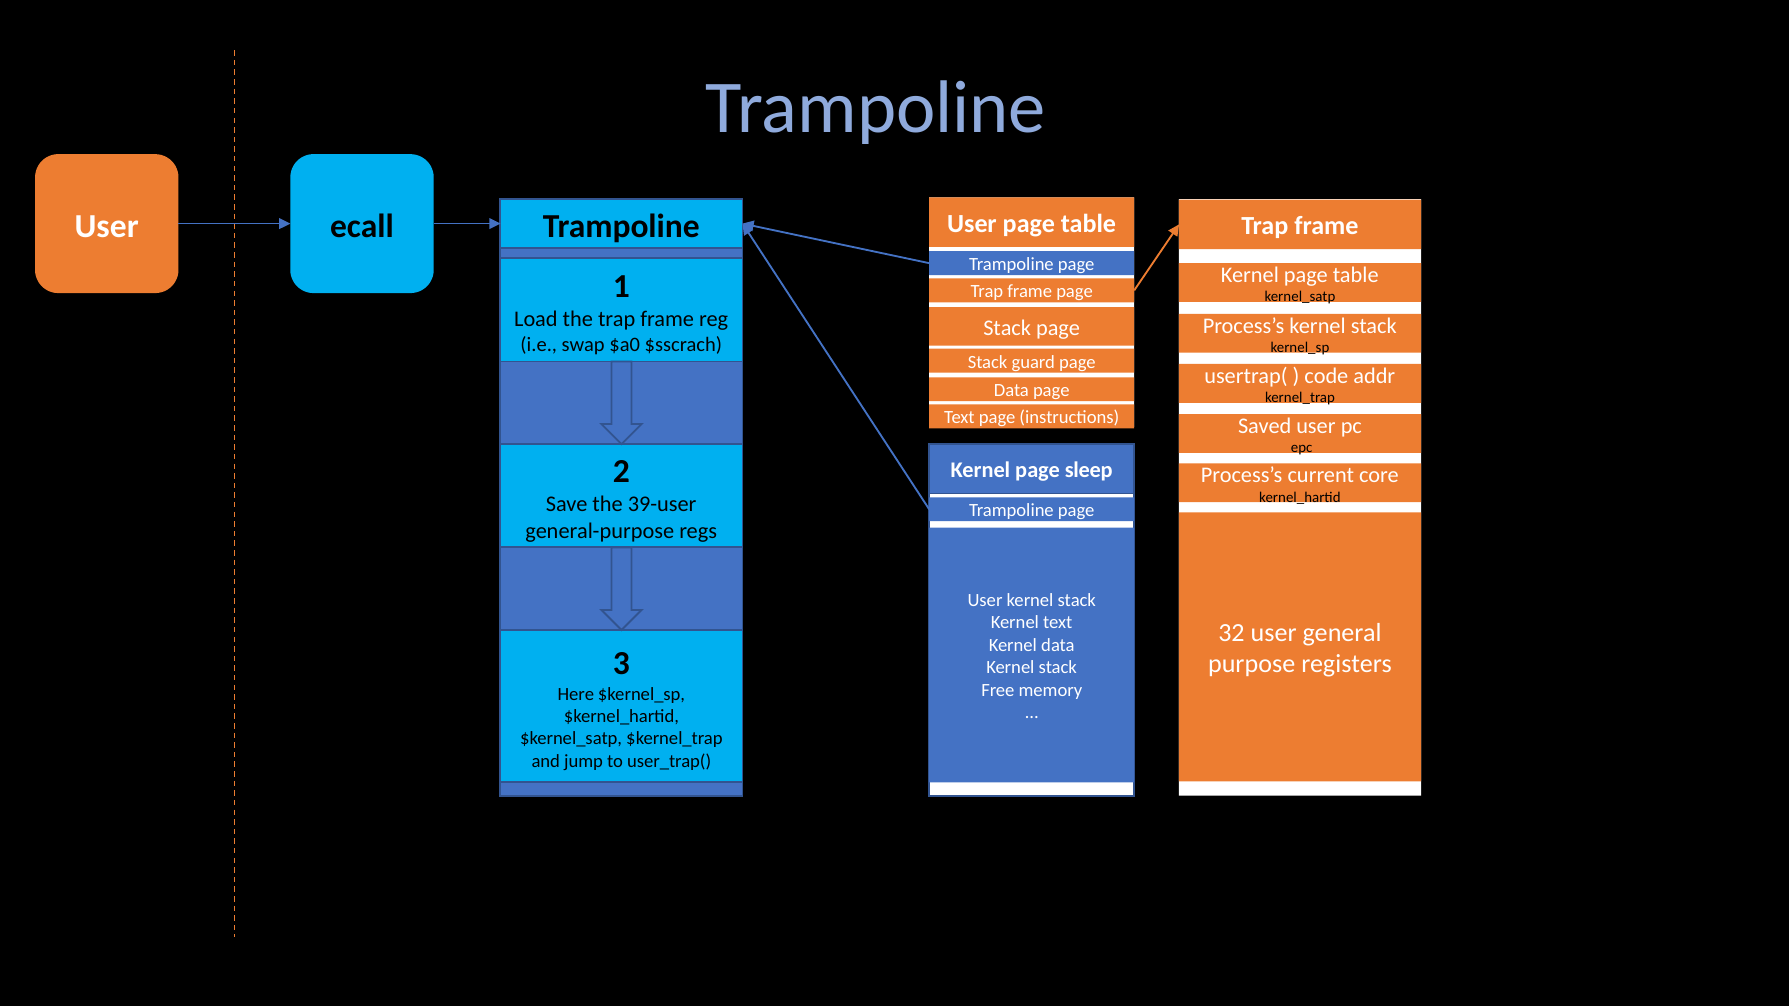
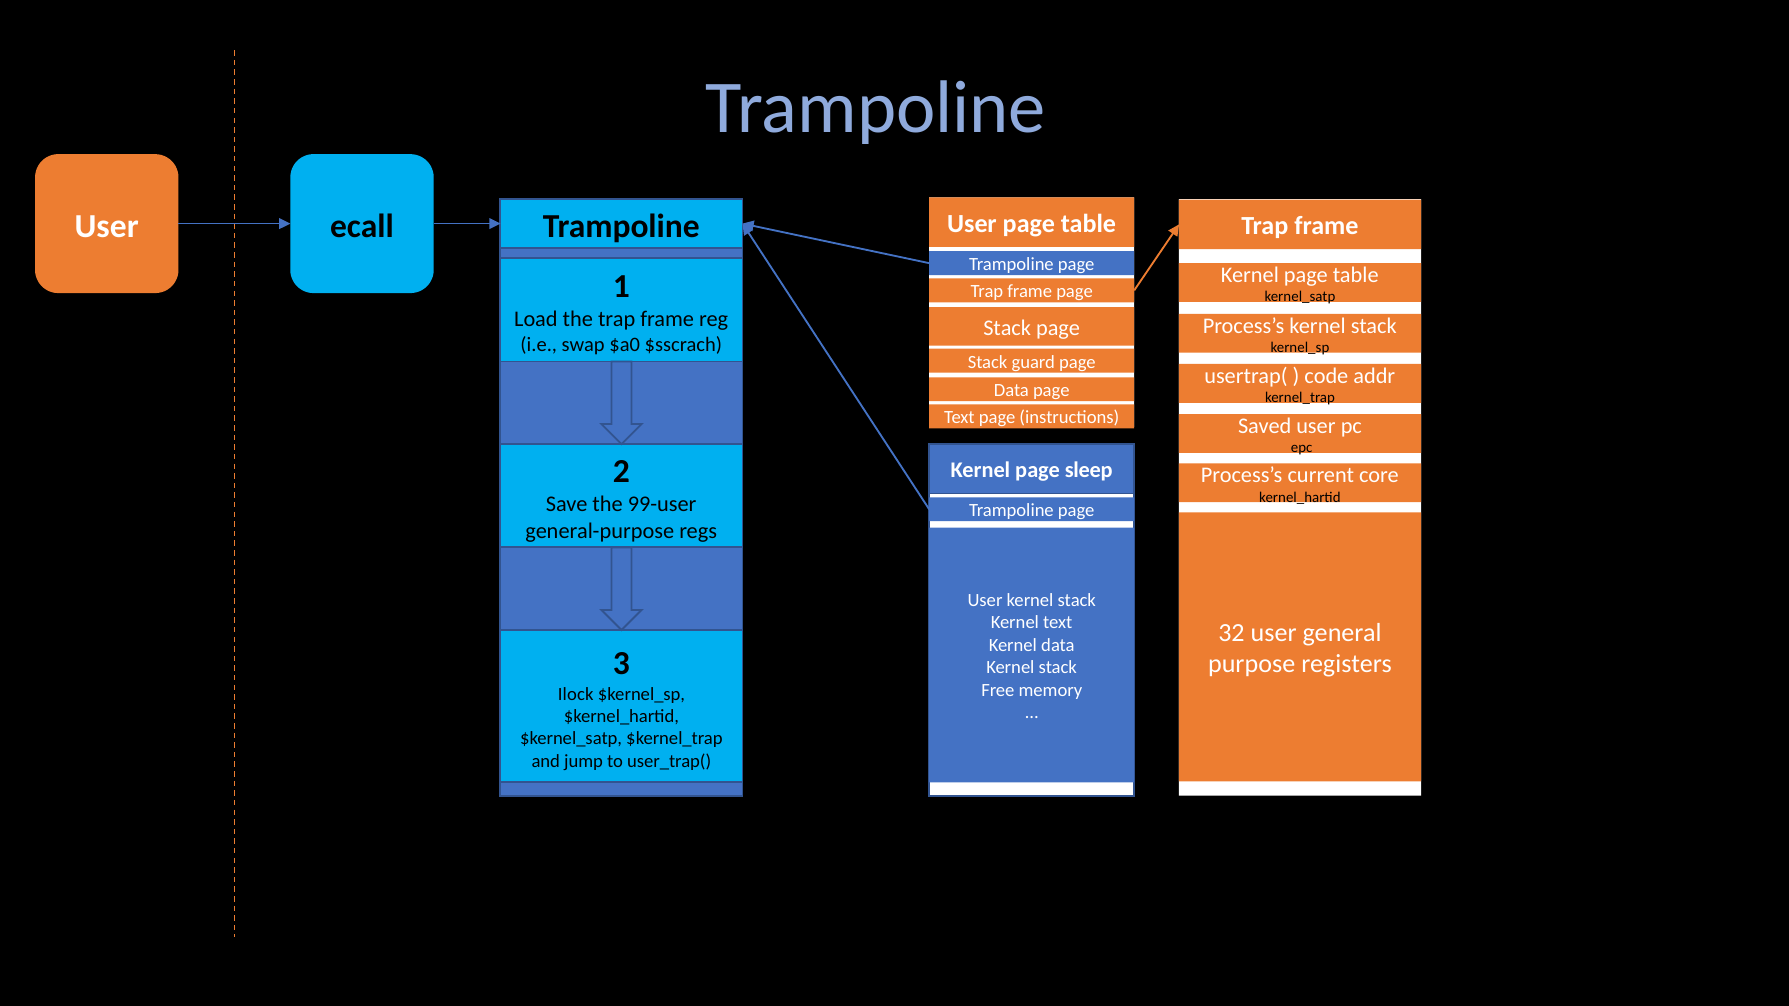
39-user: 39-user -> 99-user
Here: Here -> Ilock
